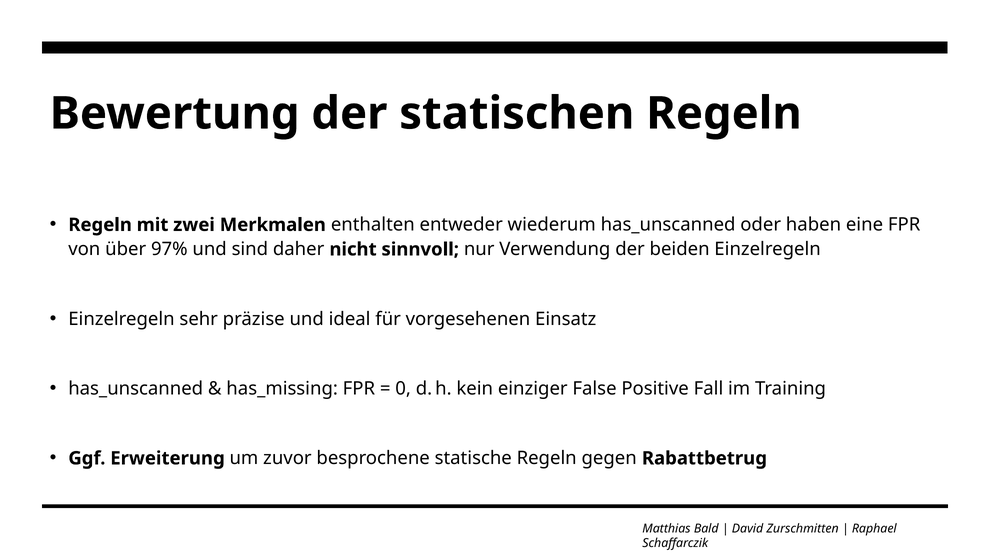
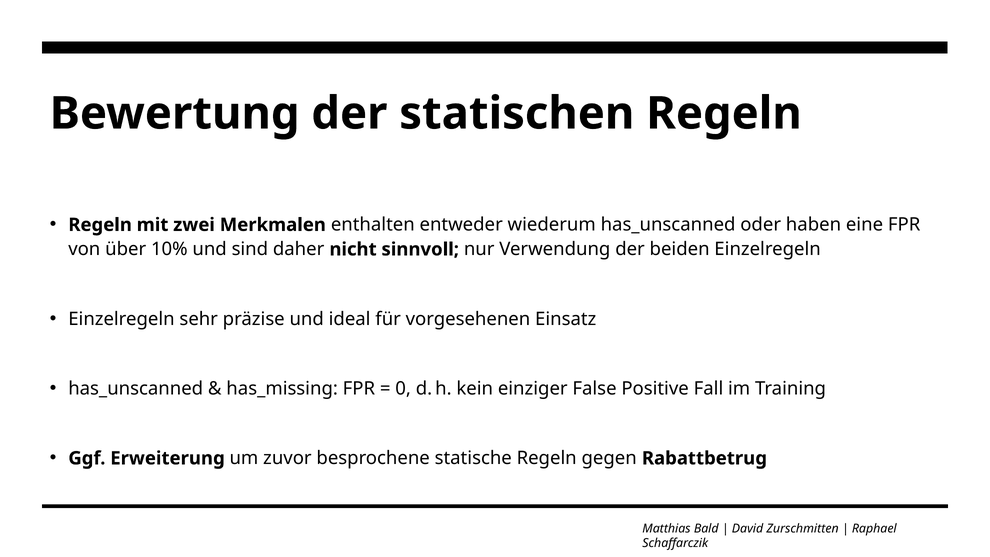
97%: 97% -> 10%
